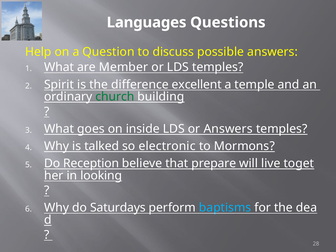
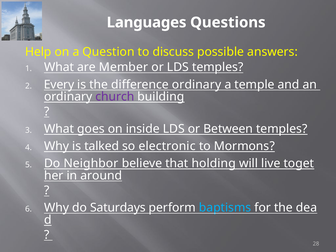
Spirit: Spirit -> Every
difference excellent: excellent -> ordinary
church colour: green -> purple
or Answers: Answers -> Between
Reception: Reception -> Neighbor
prepare: prepare -> holding
looking: looking -> around
